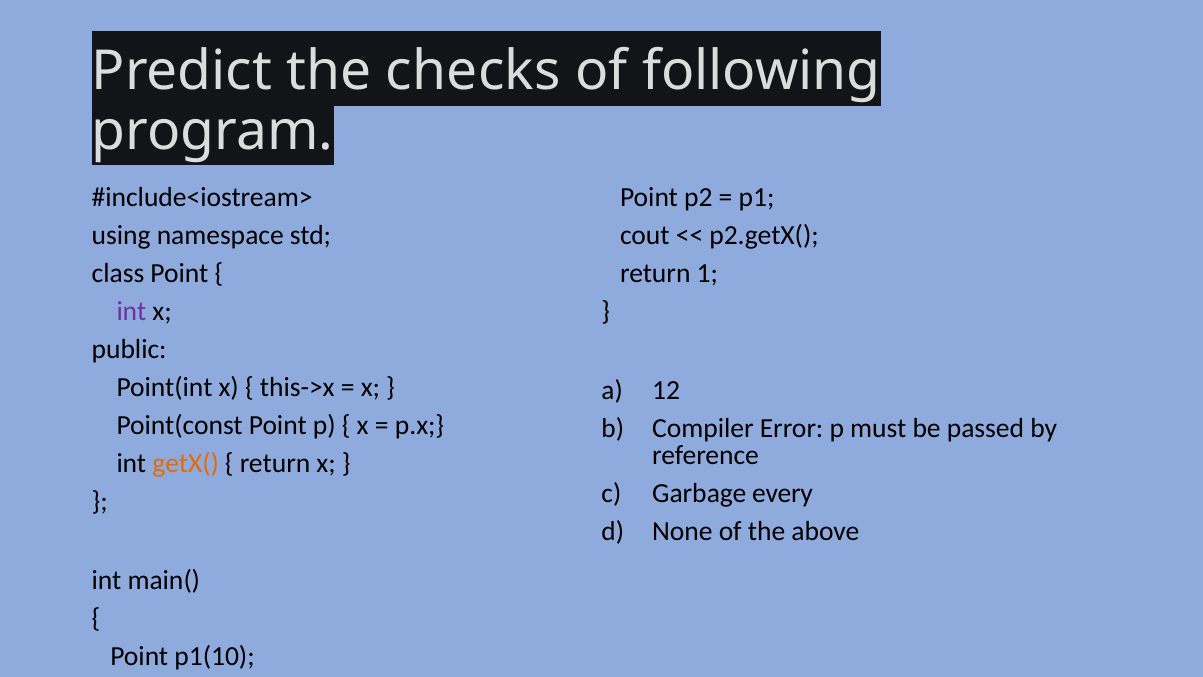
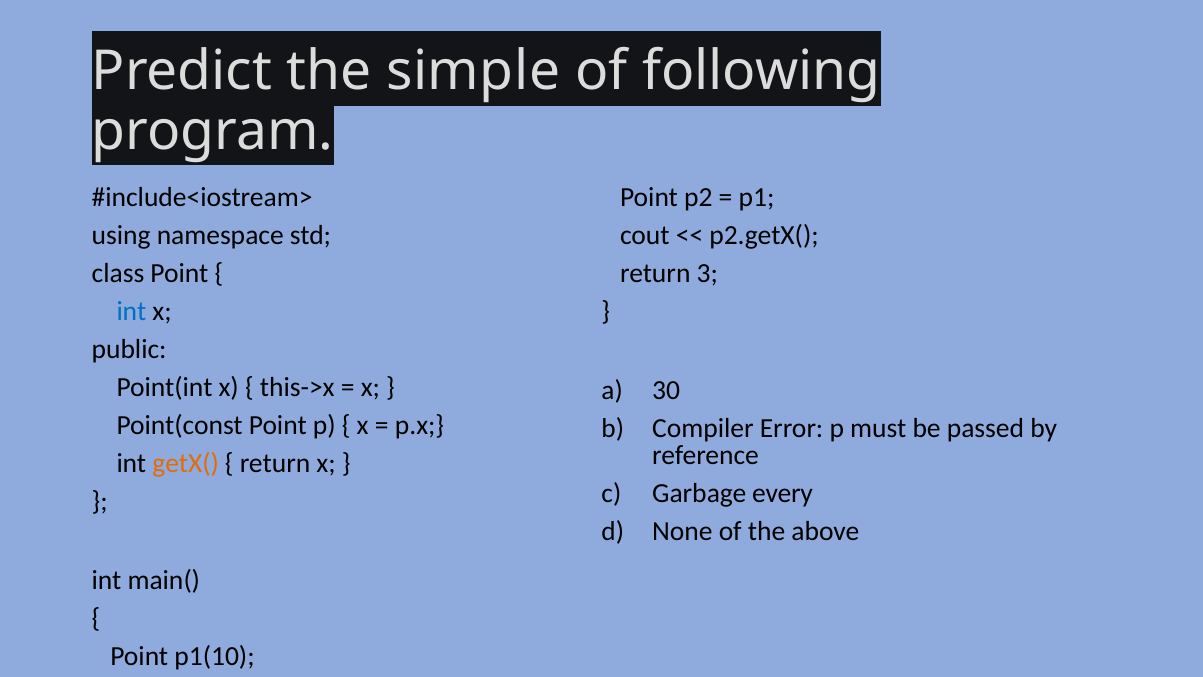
checks: checks -> simple
1: 1 -> 3
int at (131, 311) colour: purple -> blue
12: 12 -> 30
